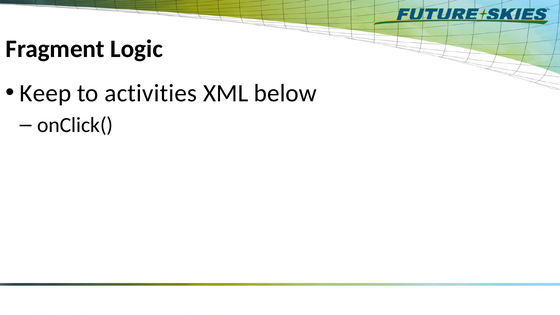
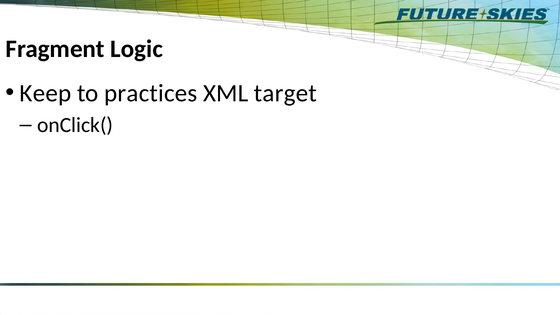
activities: activities -> practices
below: below -> target
